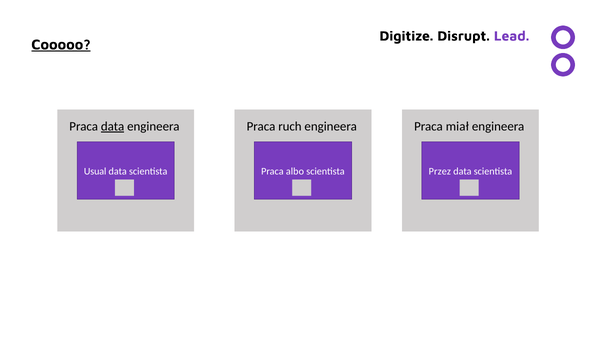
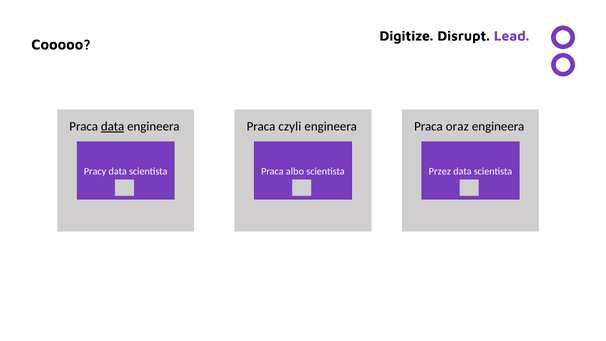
Cooooo underline: present -> none
ruch: ruch -> czyli
miał: miał -> oraz
Usual: Usual -> Pracy
